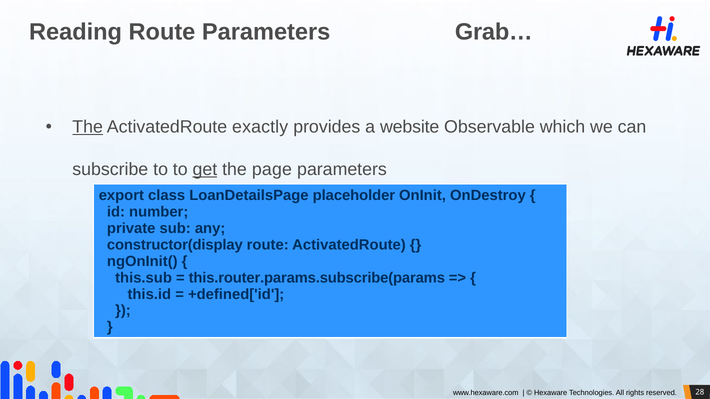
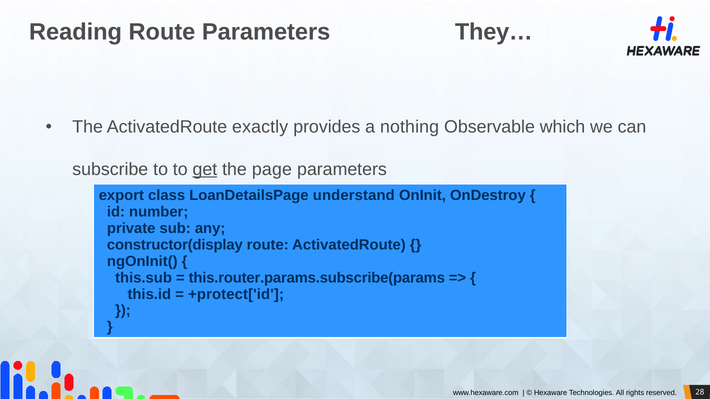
Grab…: Grab… -> They…
The at (88, 127) underline: present -> none
website: website -> nothing
placeholder: placeholder -> understand
+defined['id: +defined['id -> +protect['id
